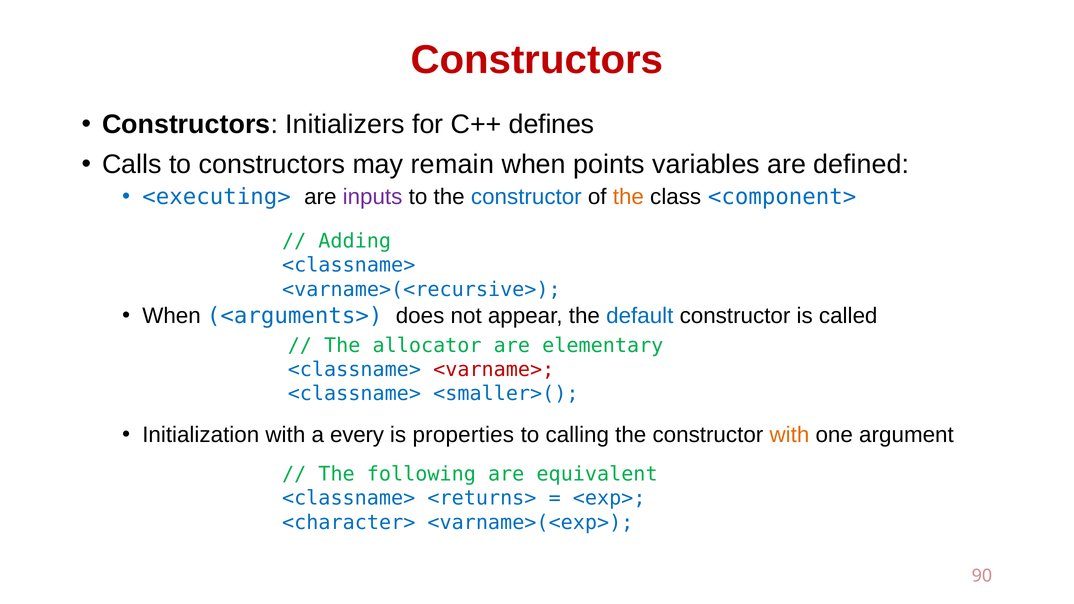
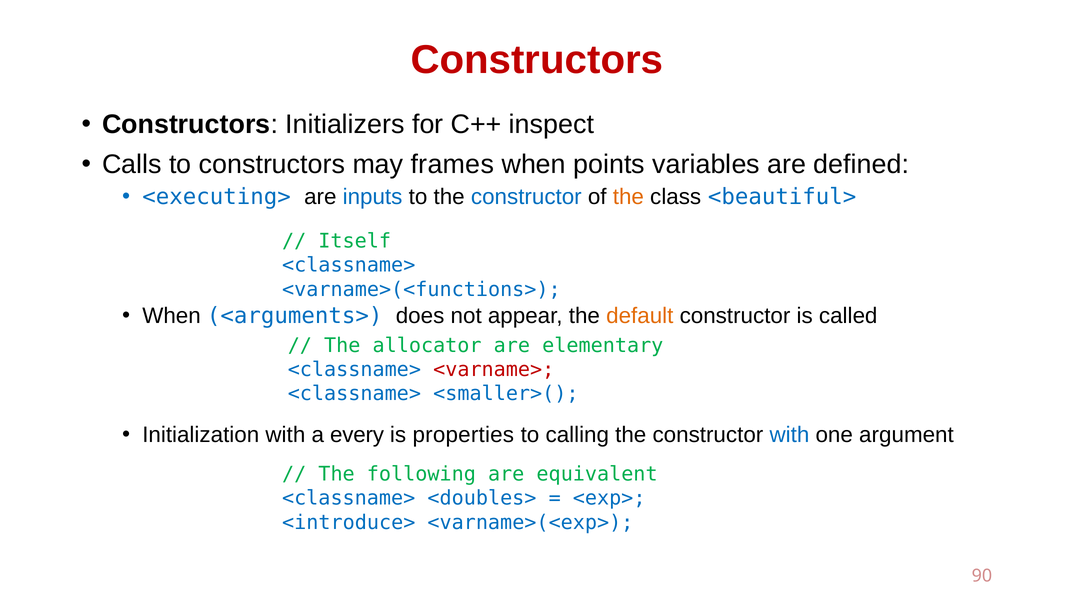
defines: defines -> inspect
remain: remain -> frames
inputs colour: purple -> blue
<component>: <component> -> <beautiful>
Adding: Adding -> Itself
<varname>(<recursive>: <varname>(<recursive> -> <varname>(<functions>
default colour: blue -> orange
with at (789, 435) colour: orange -> blue
<returns>: <returns> -> <doubles>
<character>: <character> -> <introduce>
